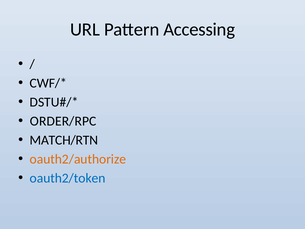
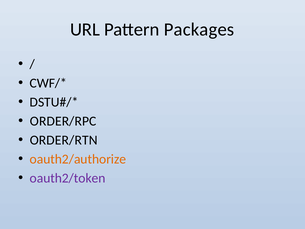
Accessing: Accessing -> Packages
MATCH/RTN: MATCH/RTN -> ORDER/RTN
oauth2/token colour: blue -> purple
